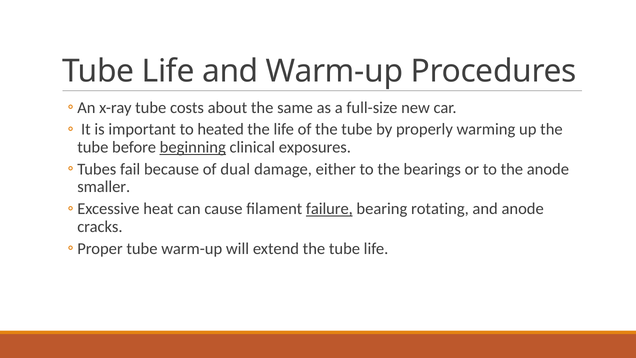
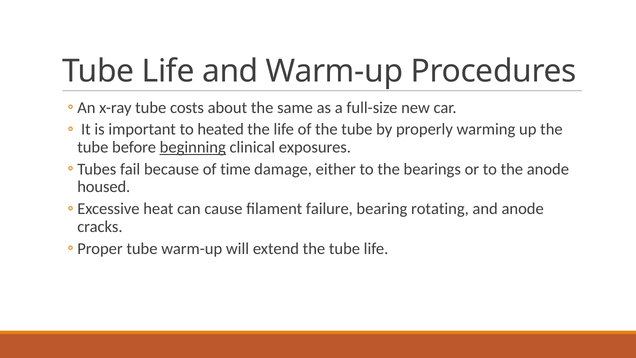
dual: dual -> time
smaller: smaller -> housed
failure underline: present -> none
